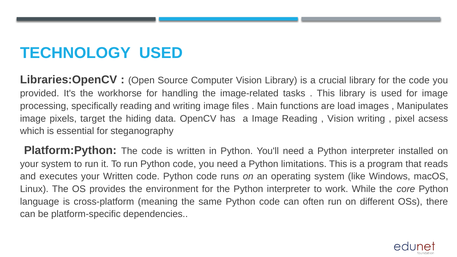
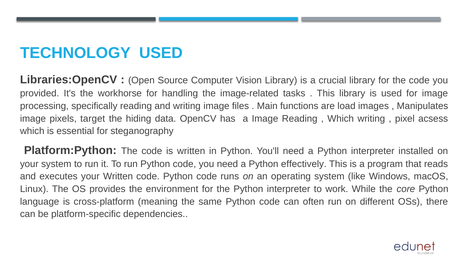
Vision at (341, 119): Vision -> Which
limitations: limitations -> effectively
